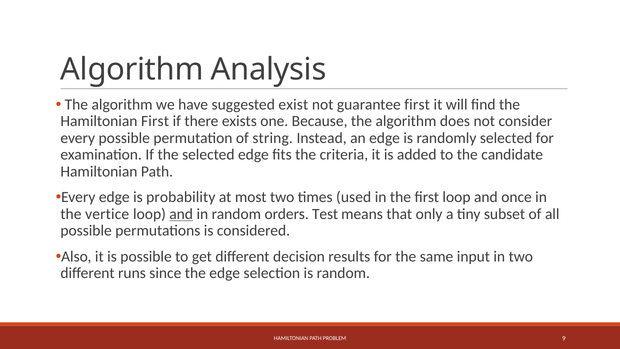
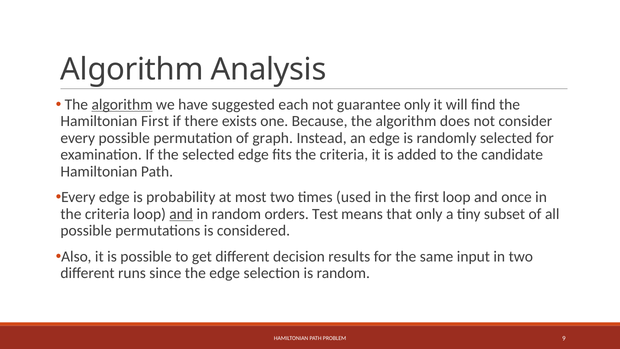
algorithm at (122, 104) underline: none -> present
exist: exist -> each
guarantee first: first -> only
string: string -> graph
vertice at (107, 214): vertice -> criteria
